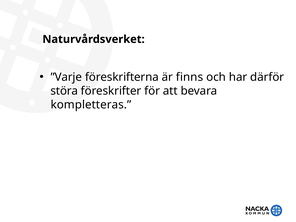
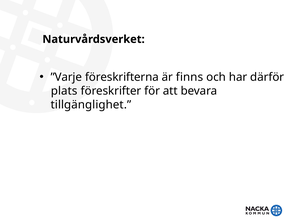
störa: störa -> plats
kompletteras: kompletteras -> tillgänglighet
